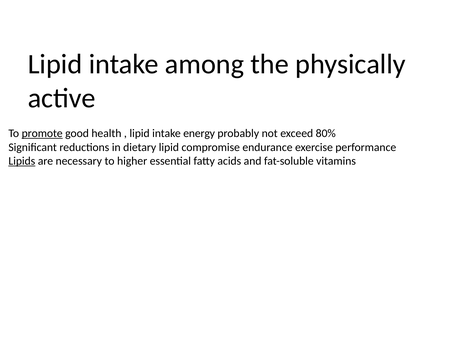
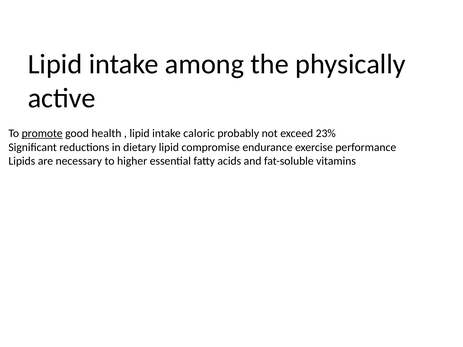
energy: energy -> caloric
80%: 80% -> 23%
Lipids underline: present -> none
